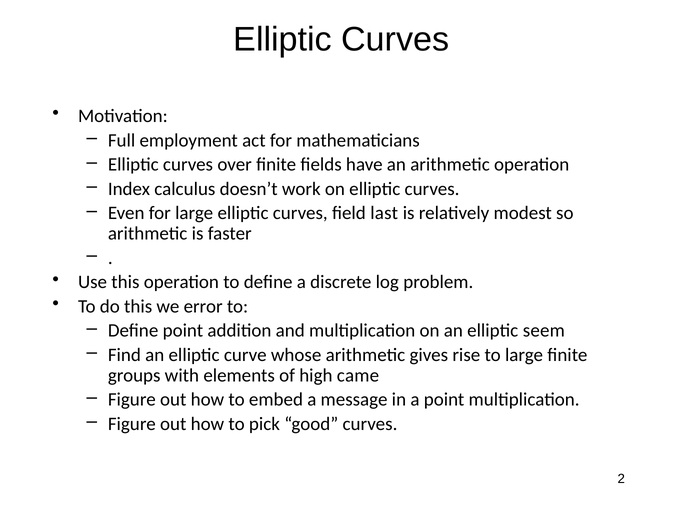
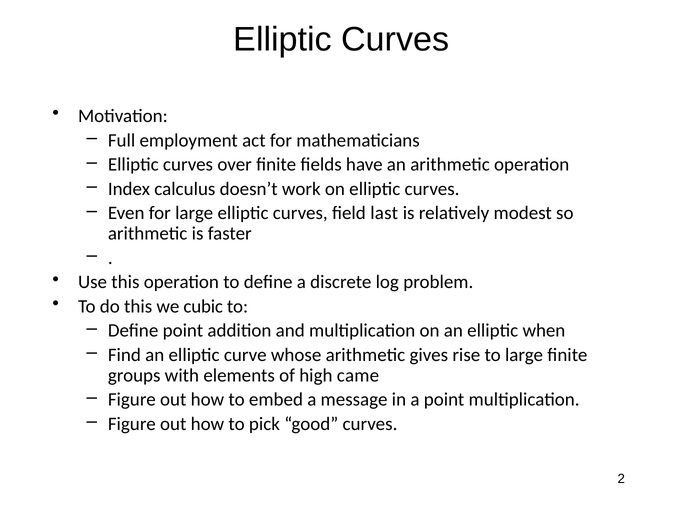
error: error -> cubic
seem: seem -> when
